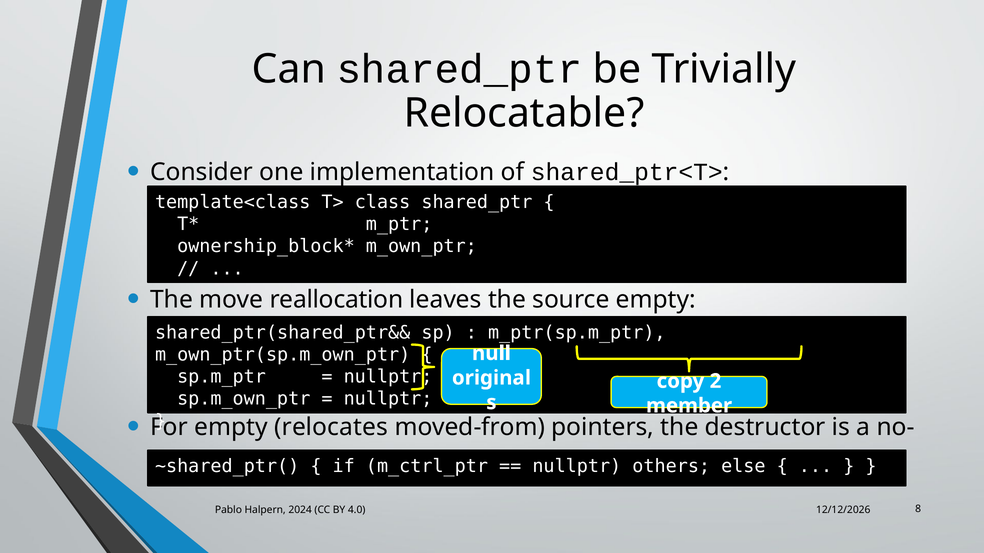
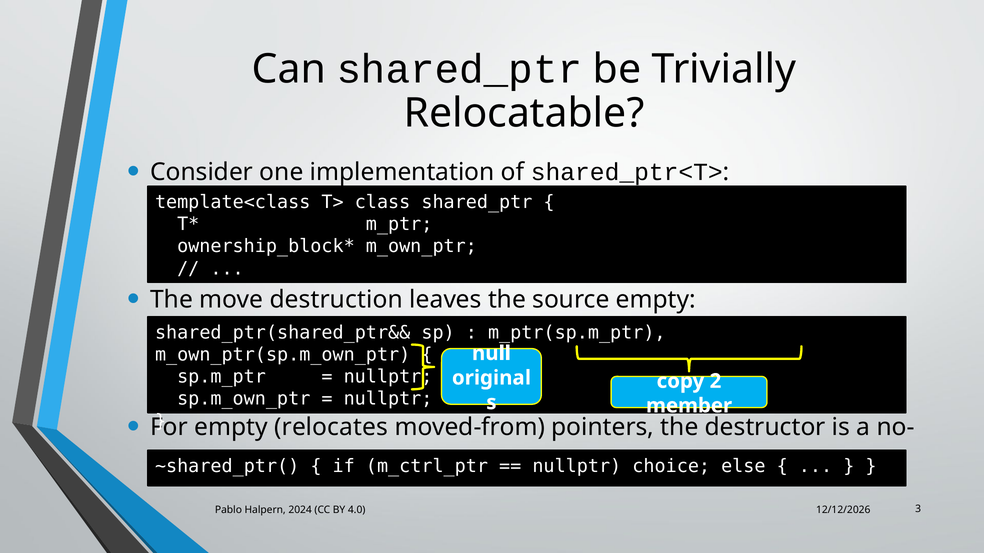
reallocation: reallocation -> destruction
others: others -> choice
8: 8 -> 3
